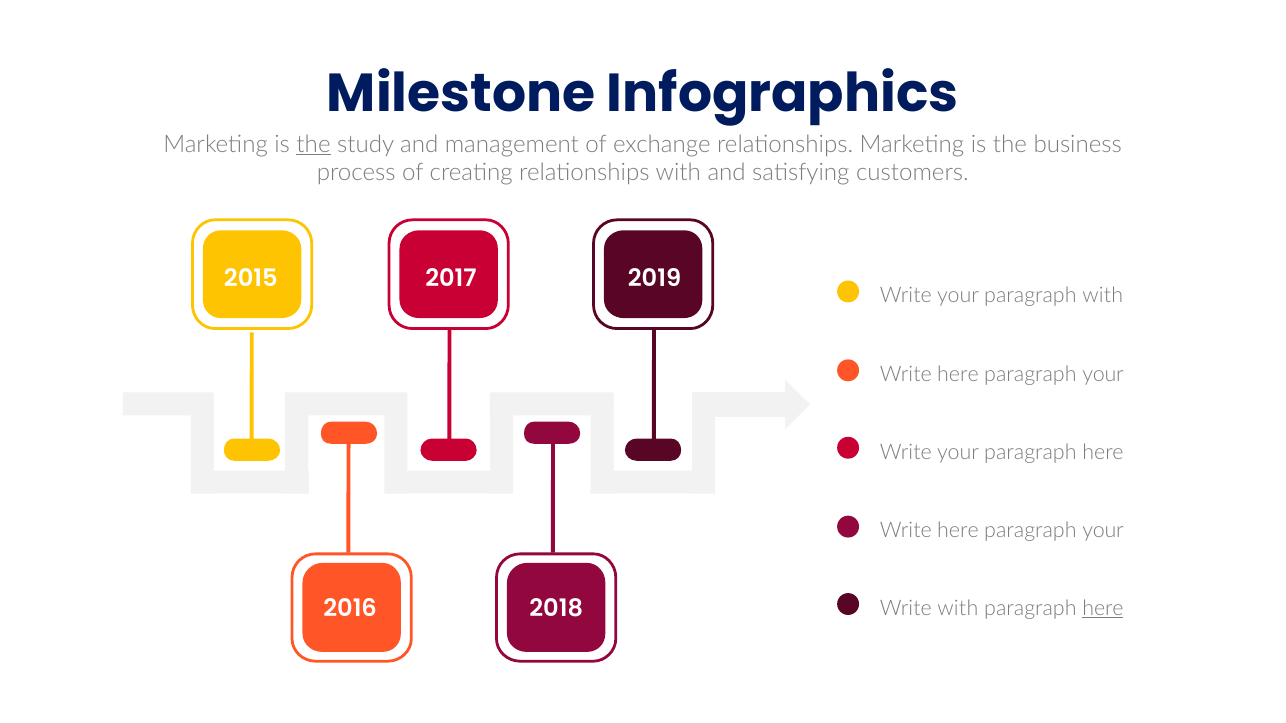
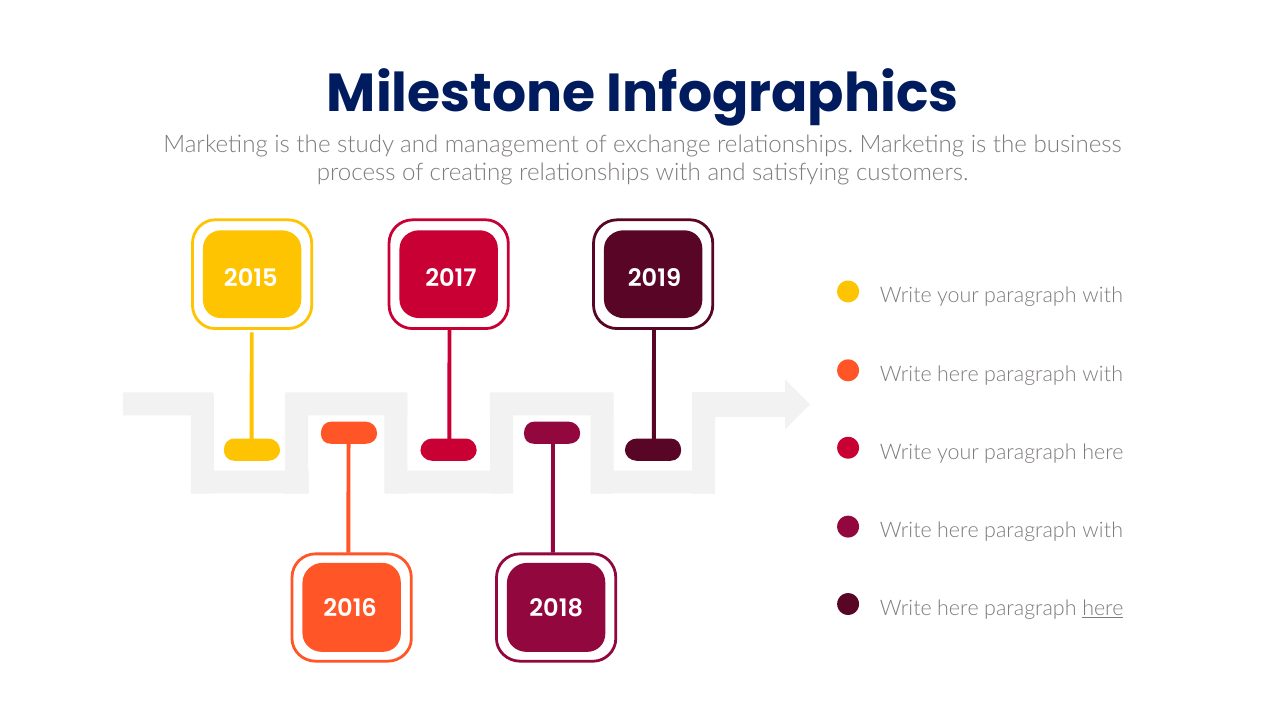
the at (314, 144) underline: present -> none
your at (1103, 375): your -> with
your at (1103, 531): your -> with
with at (958, 609): with -> here
